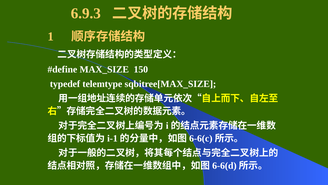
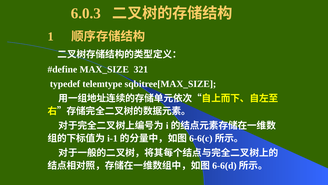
6.9.3: 6.9.3 -> 6.0.3
150: 150 -> 321
